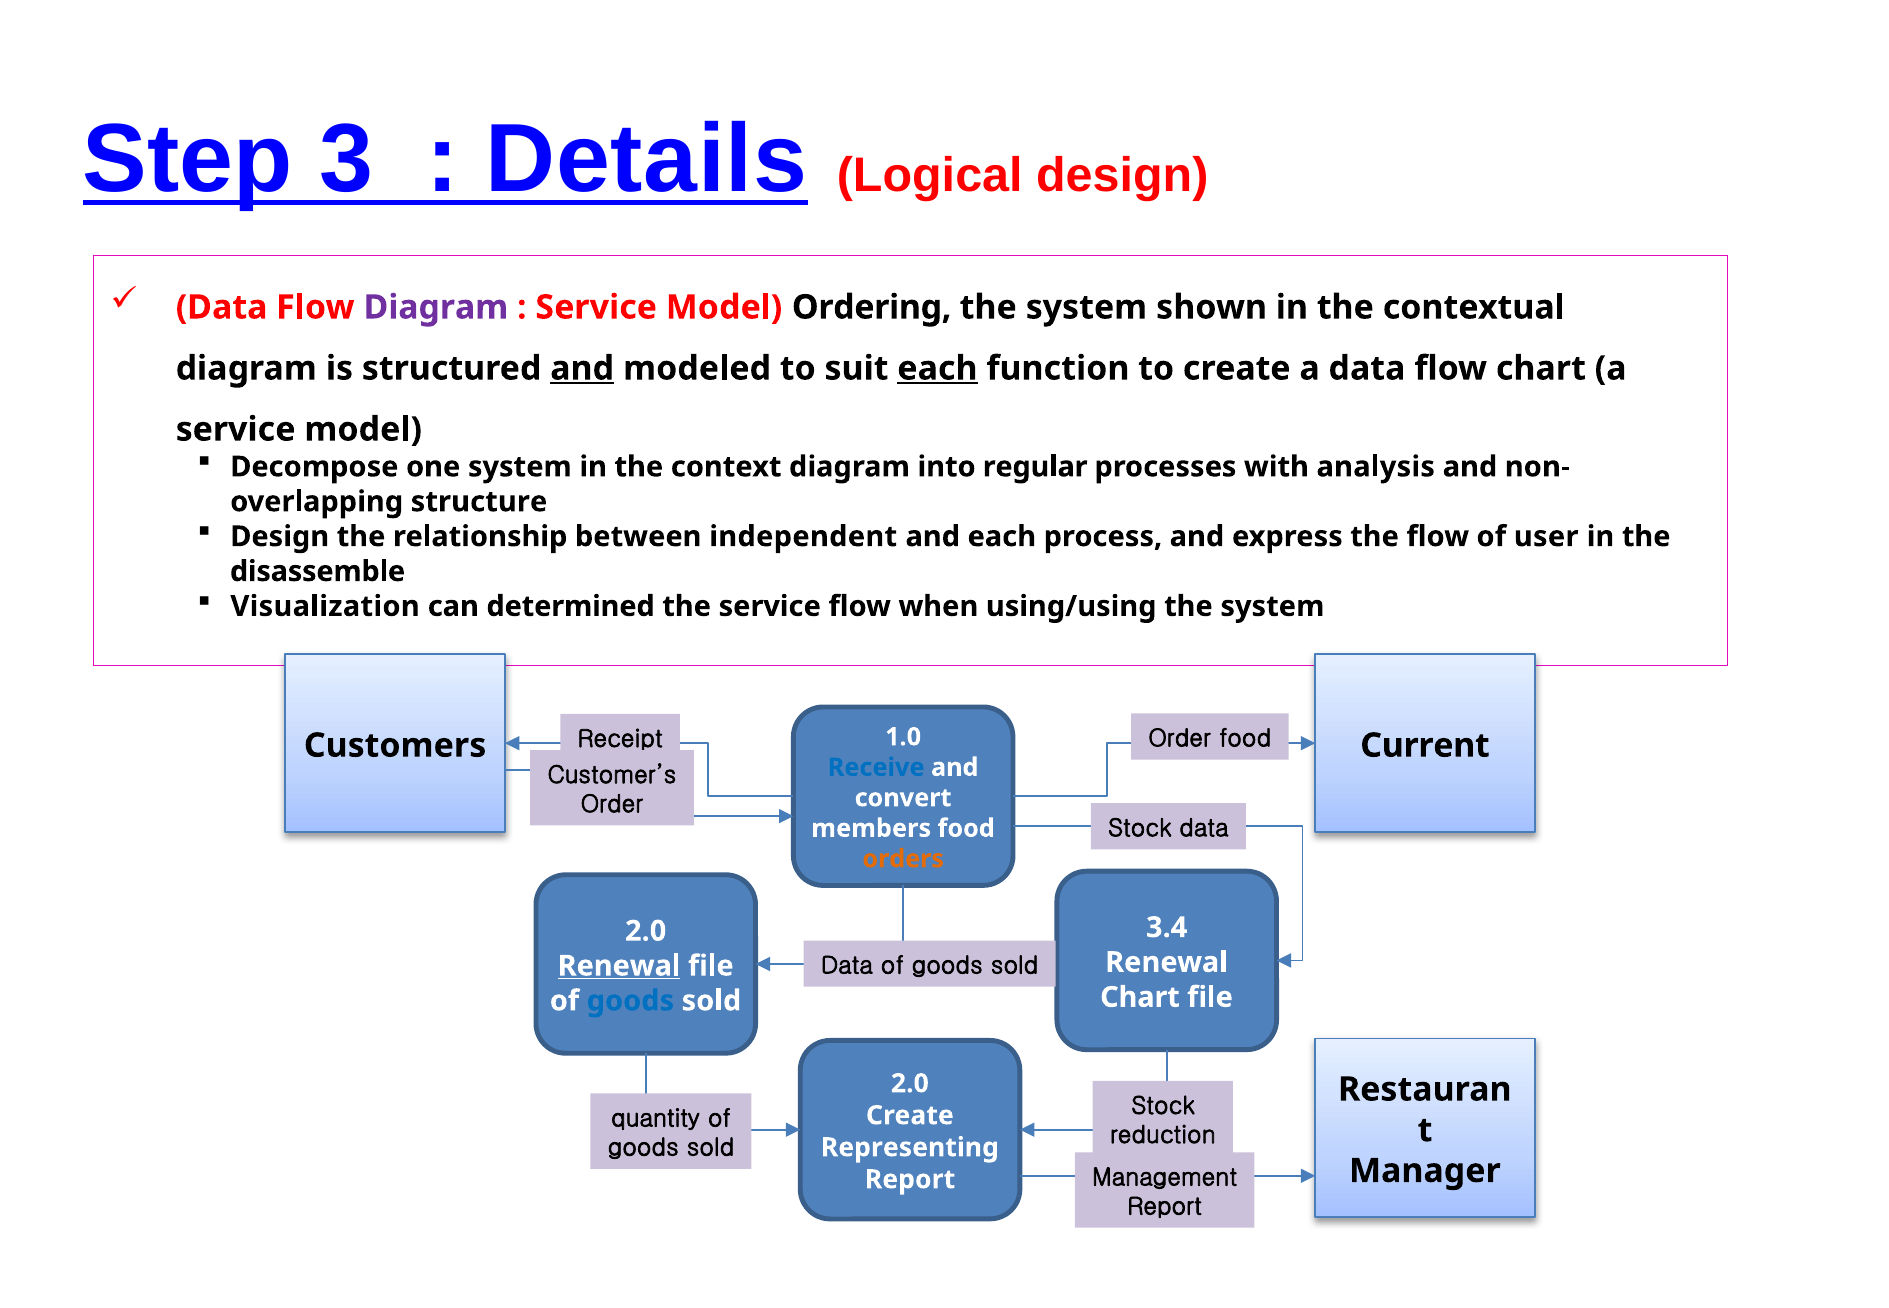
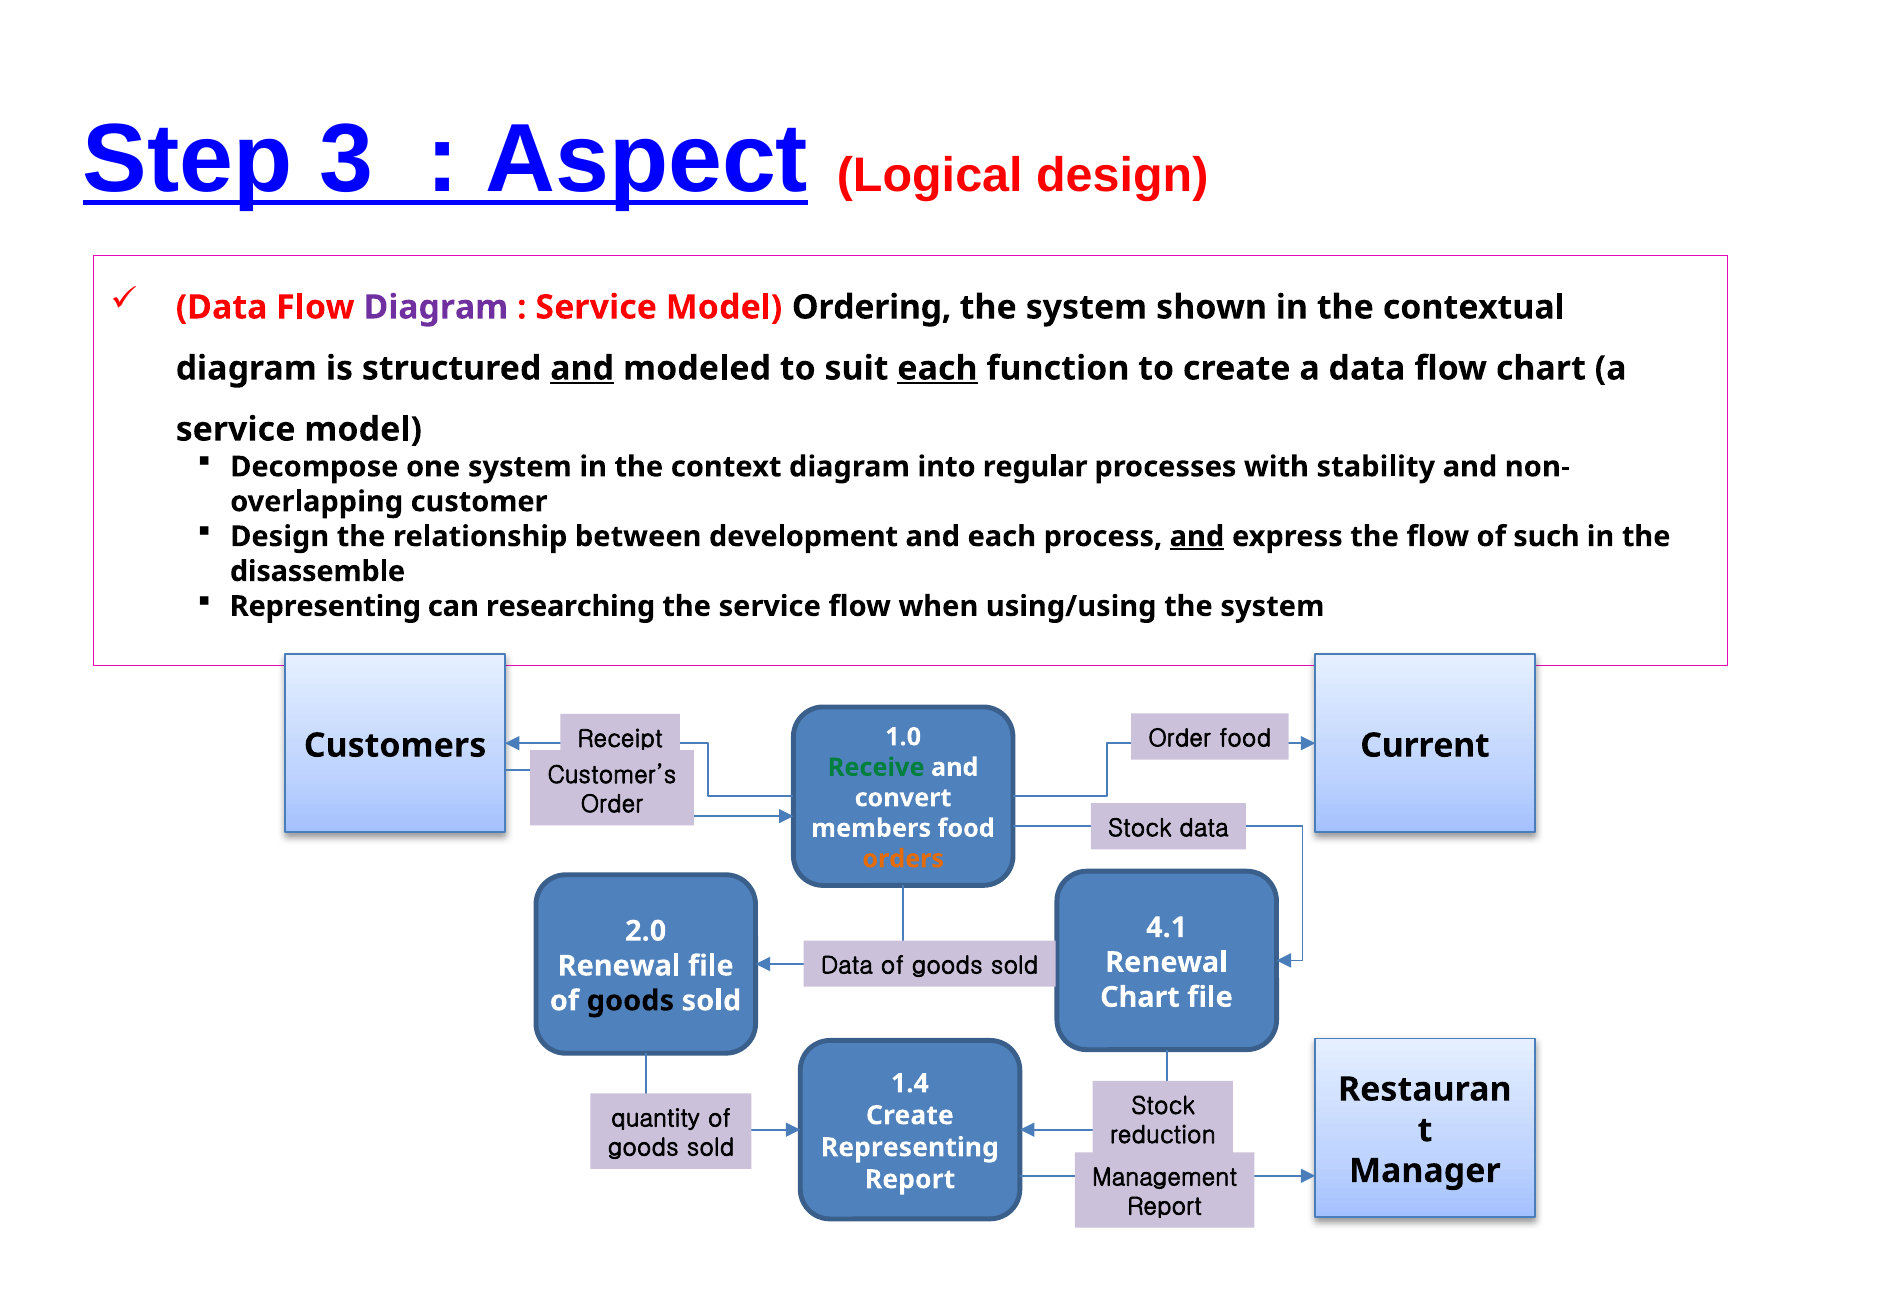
Details: Details -> Aspect
analysis: analysis -> stability
structure: structure -> customer
independent: independent -> development
and at (1197, 537) underline: none -> present
user: user -> such
Visualization at (325, 606): Visualization -> Representing
determined: determined -> researching
Receive colour: blue -> green
3.4: 3.4 -> 4.1
Renewal at (619, 966) underline: present -> none
goods at (630, 1001) colour: blue -> black
2.0 at (910, 1083): 2.0 -> 1.4
